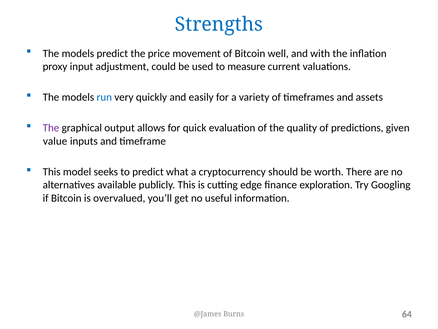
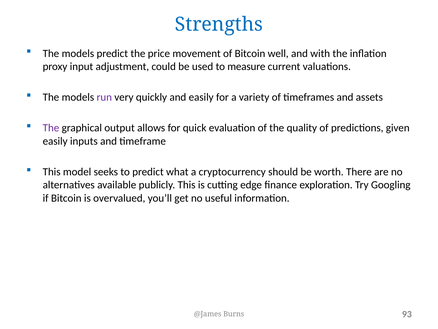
run colour: blue -> purple
value at (55, 141): value -> easily
64: 64 -> 93
